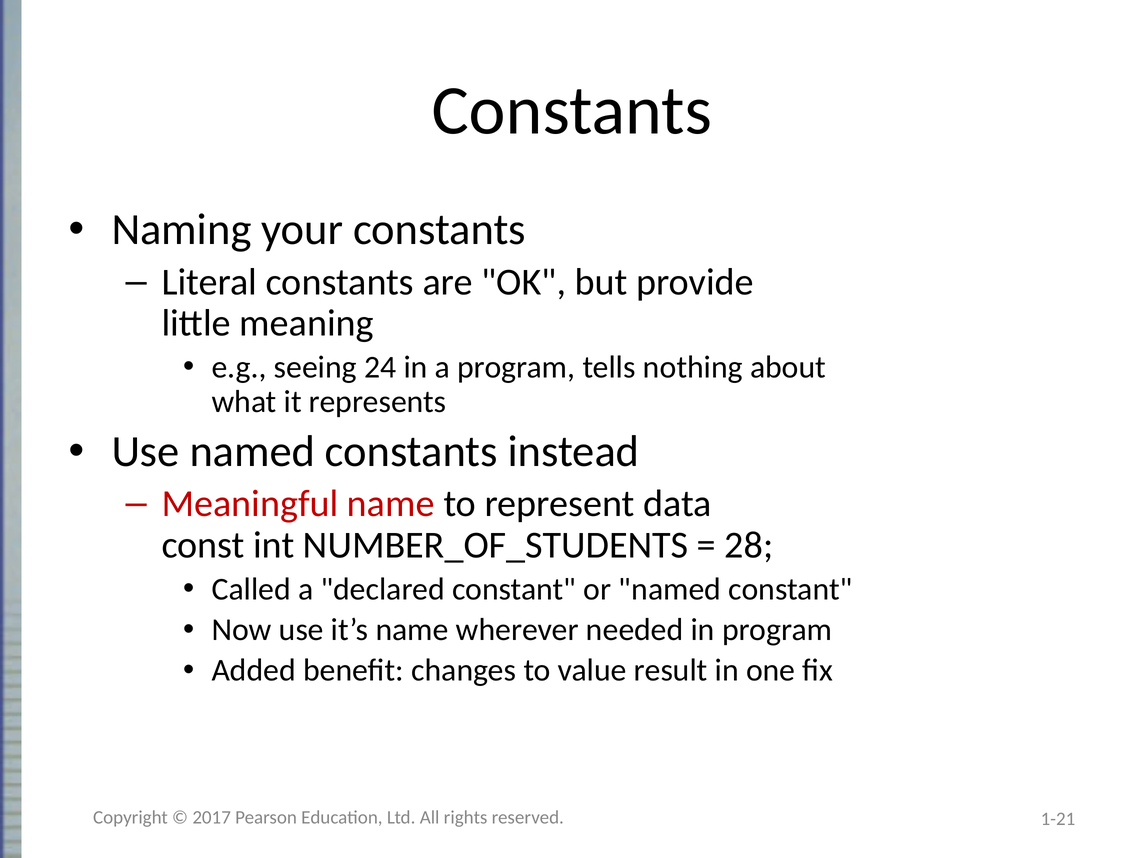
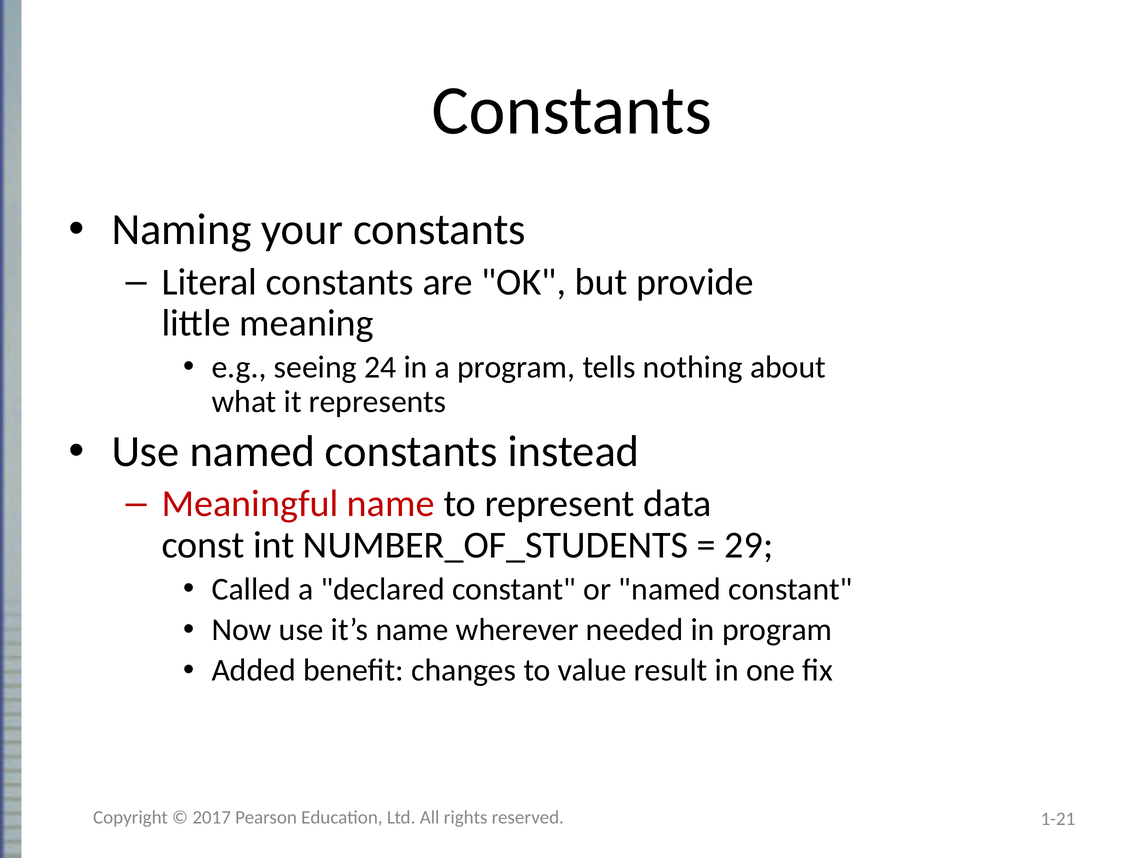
28: 28 -> 29
